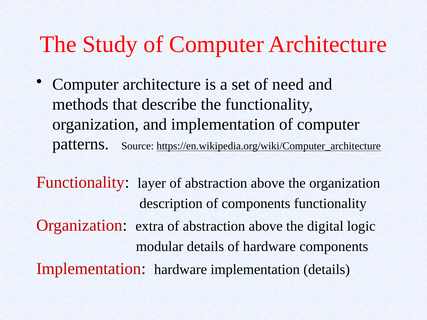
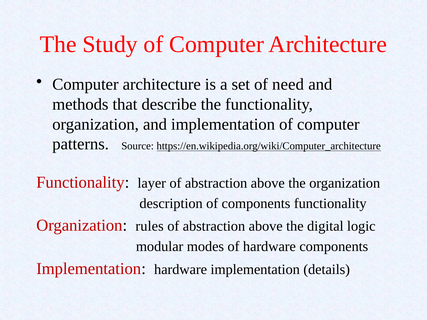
extra: extra -> rules
modular details: details -> modes
